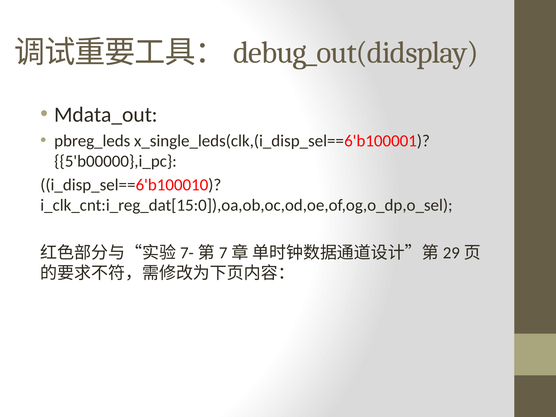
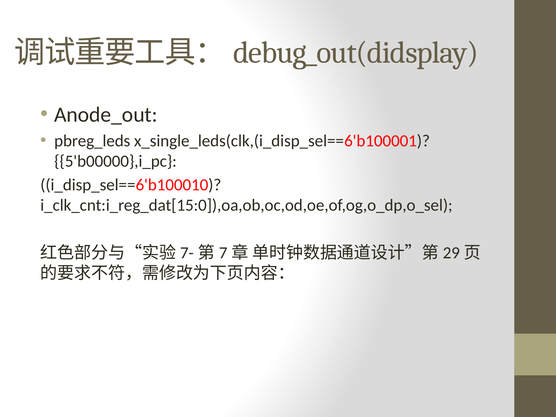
Mdata_out: Mdata_out -> Anode_out
